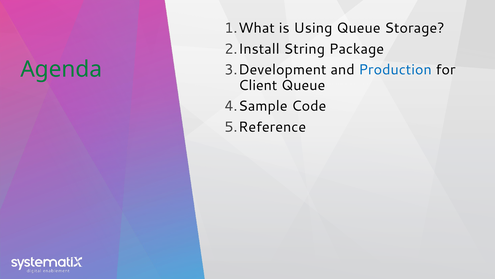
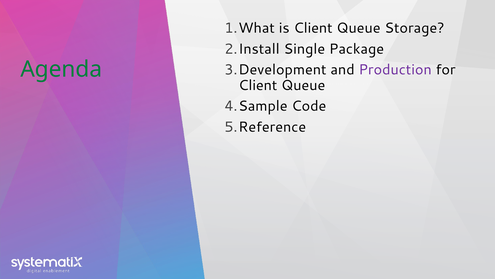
is Using: Using -> Client
String: String -> Single
Production colour: blue -> purple
